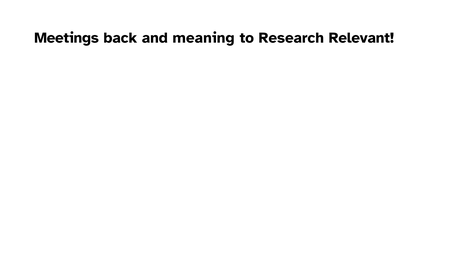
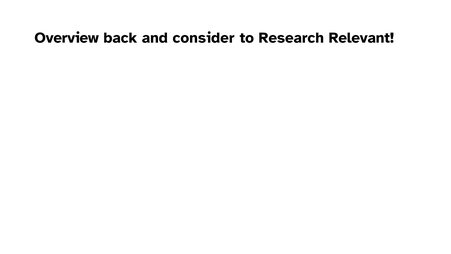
Meetings: Meetings -> Overview
meaning: meaning -> consider
